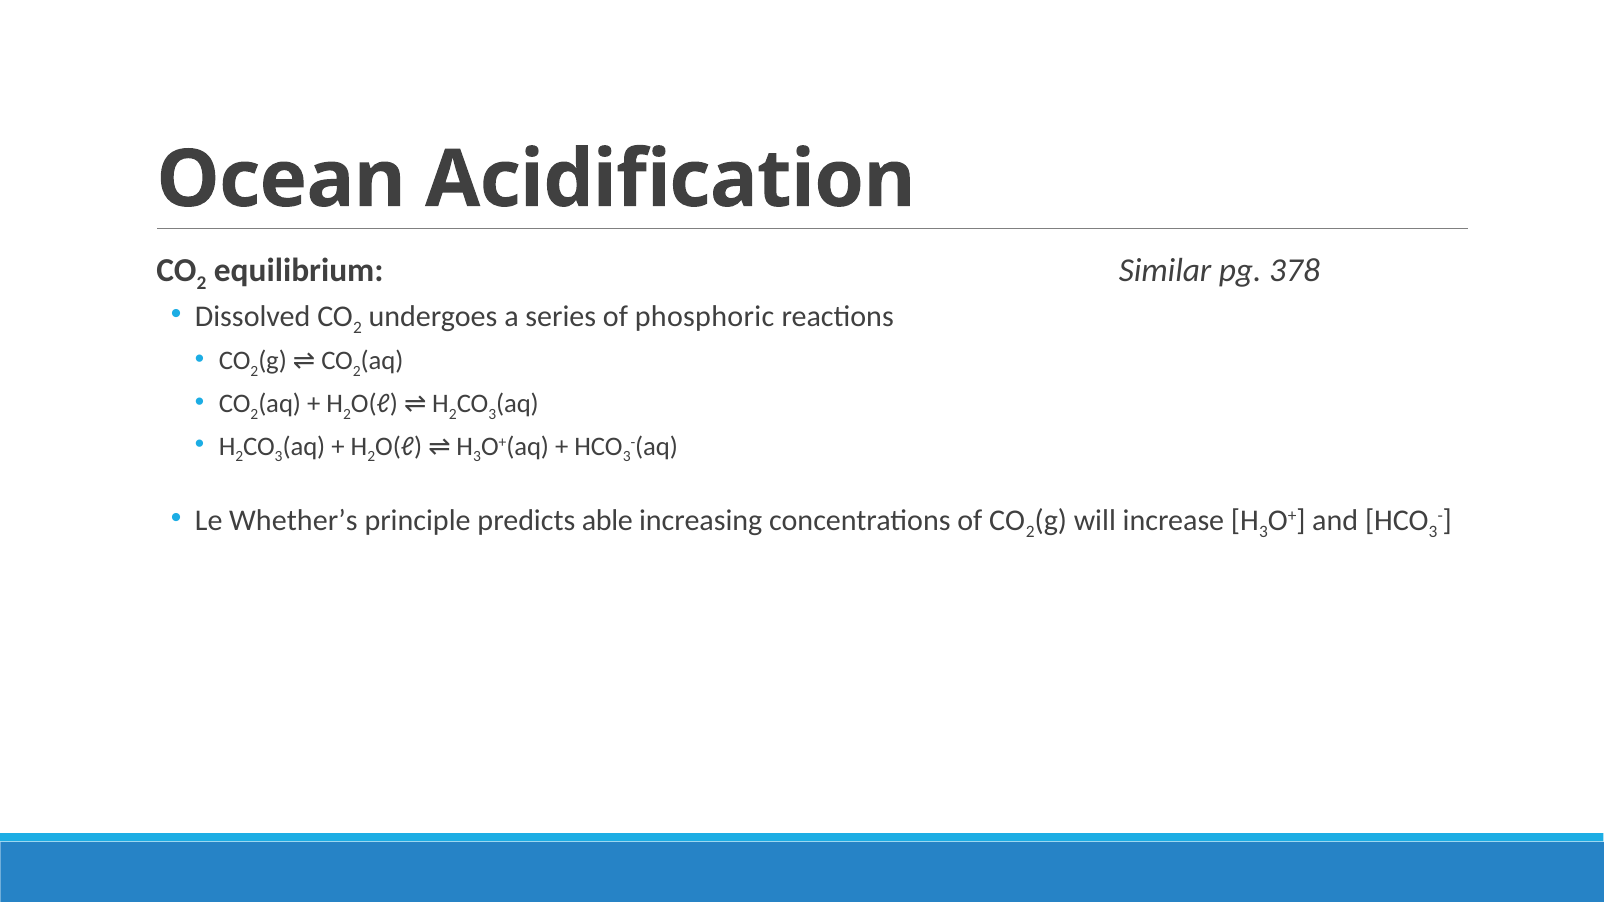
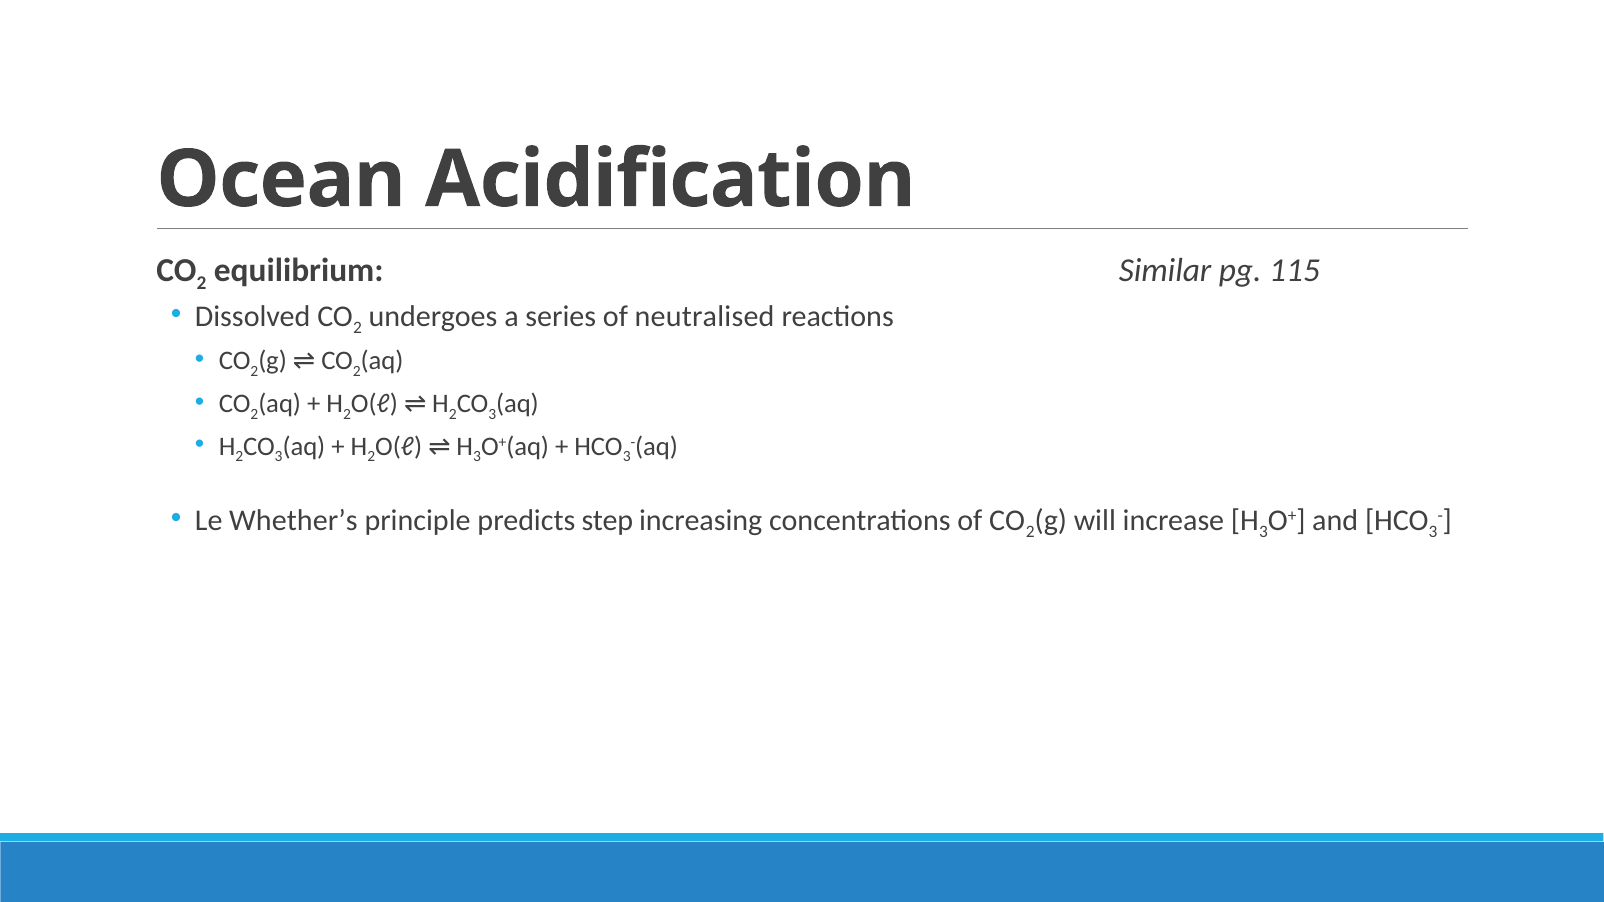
378: 378 -> 115
phosphoric: phosphoric -> neutralised
able: able -> step
